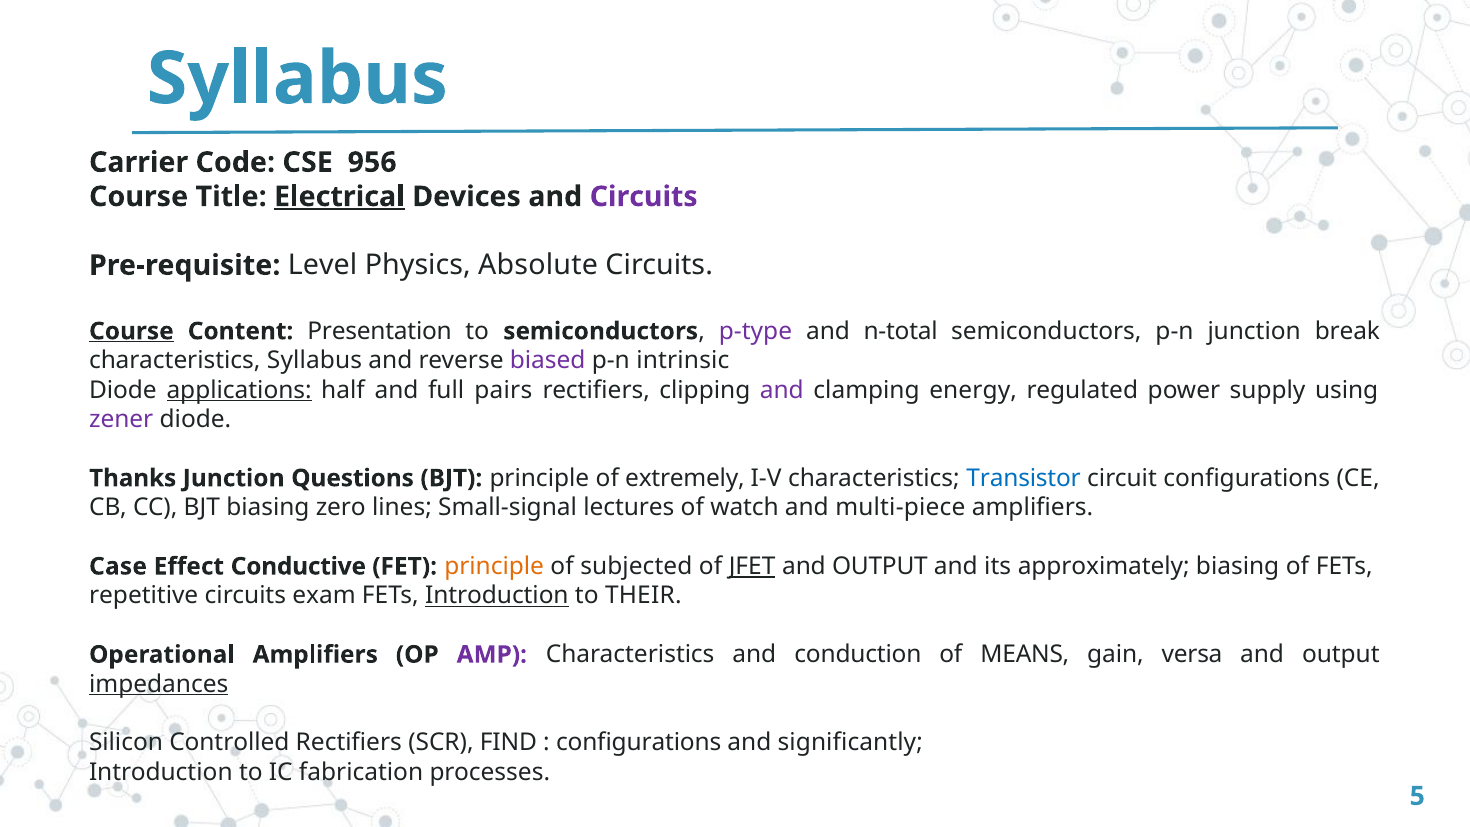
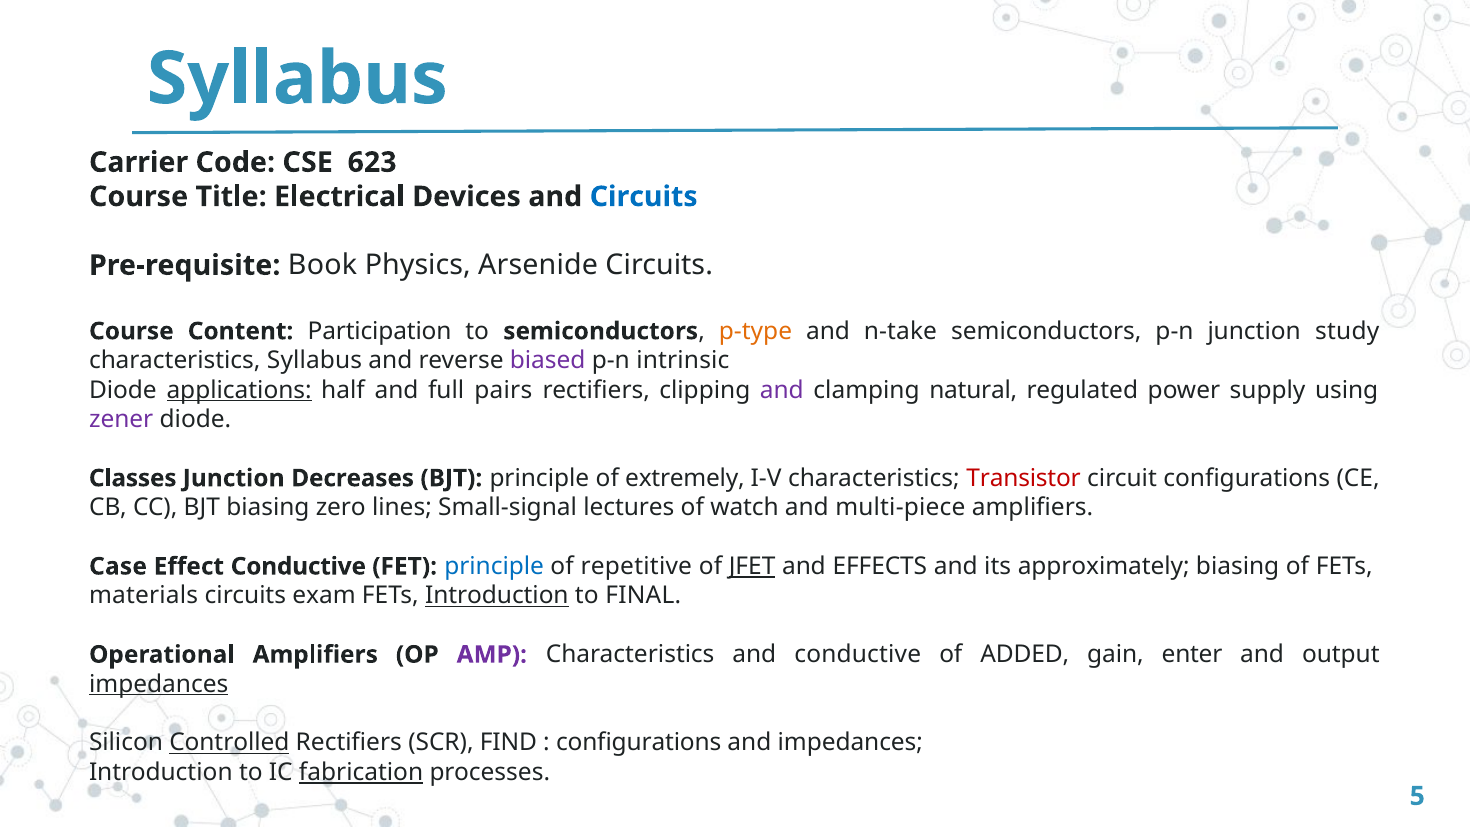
956: 956 -> 623
Electrical underline: present -> none
Circuits at (644, 197) colour: purple -> blue
Level: Level -> Book
Absolute: Absolute -> Arsenide
Course at (131, 331) underline: present -> none
Presentation: Presentation -> Participation
p-type colour: purple -> orange
n-total: n-total -> n-take
break: break -> study
energy: energy -> natural
Thanks: Thanks -> Classes
Questions: Questions -> Decreases
Transistor colour: blue -> red
principle at (494, 566) colour: orange -> blue
subjected: subjected -> repetitive
OUTPUT at (880, 566): OUTPUT -> EFFECTS
repetitive: repetitive -> materials
THEIR: THEIR -> FINAL
and conduction: conduction -> conductive
MEANS: MEANS -> ADDED
versa: versa -> enter
Controlled underline: none -> present
and significantly: significantly -> impedances
fabrication underline: none -> present
